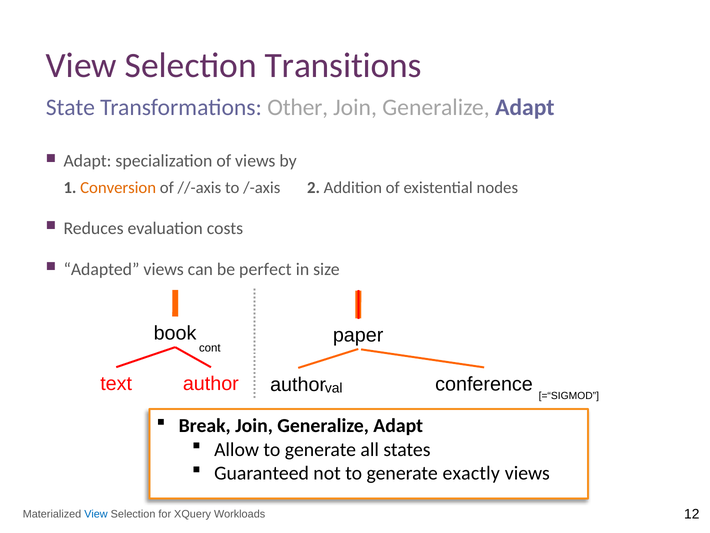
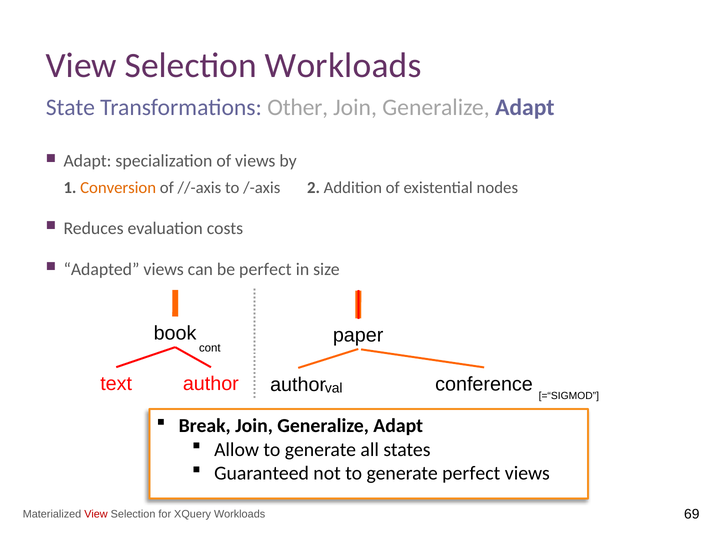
Selection Transitions: Transitions -> Workloads
generate exactly: exactly -> perfect
View at (96, 514) colour: blue -> red
12: 12 -> 69
